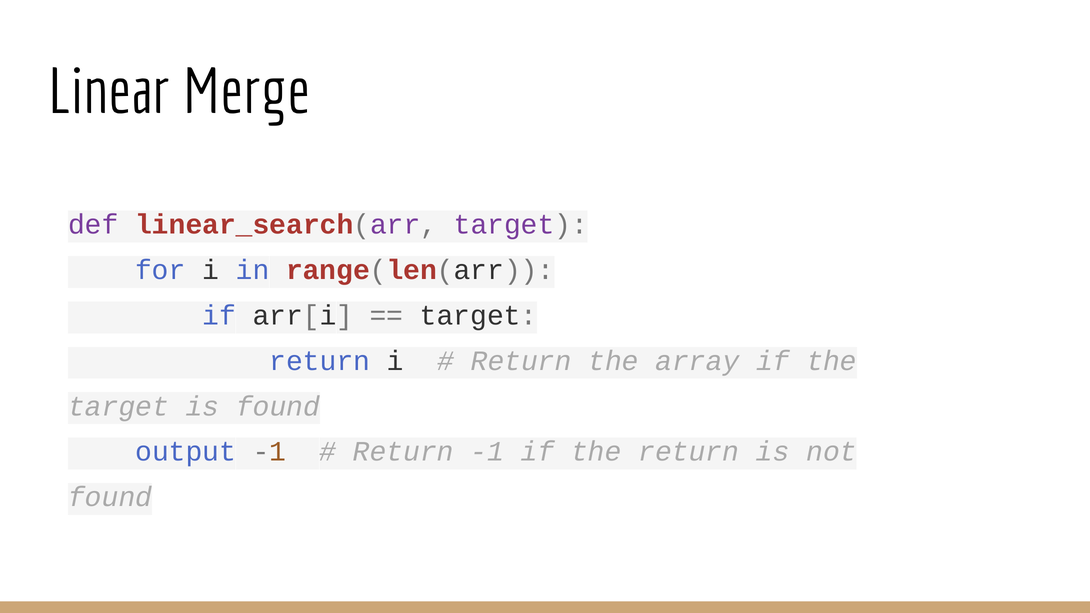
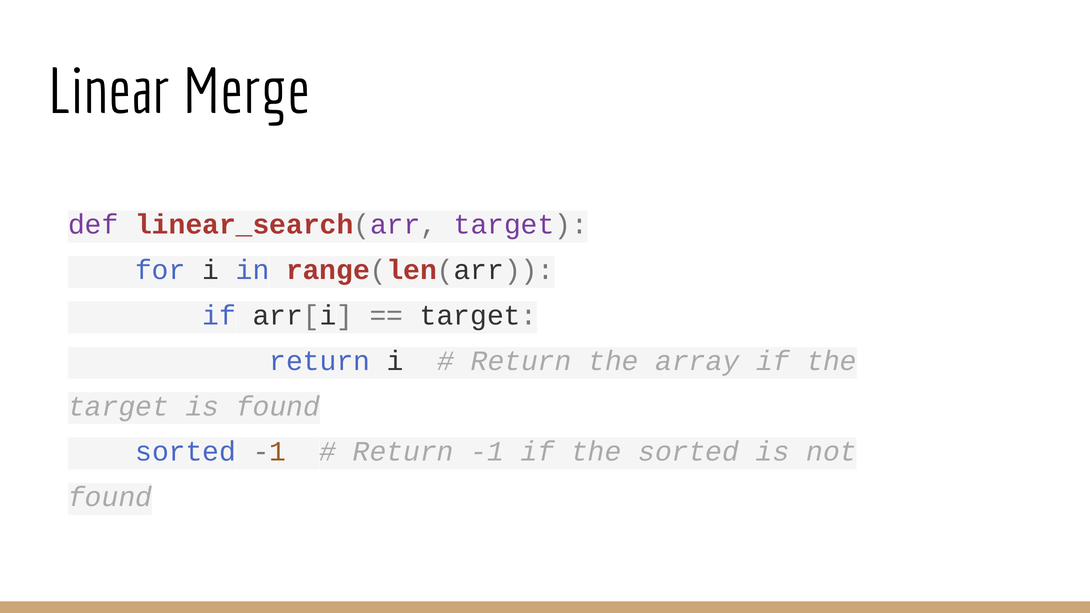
output at (186, 452): output -> sorted
the return: return -> sorted
